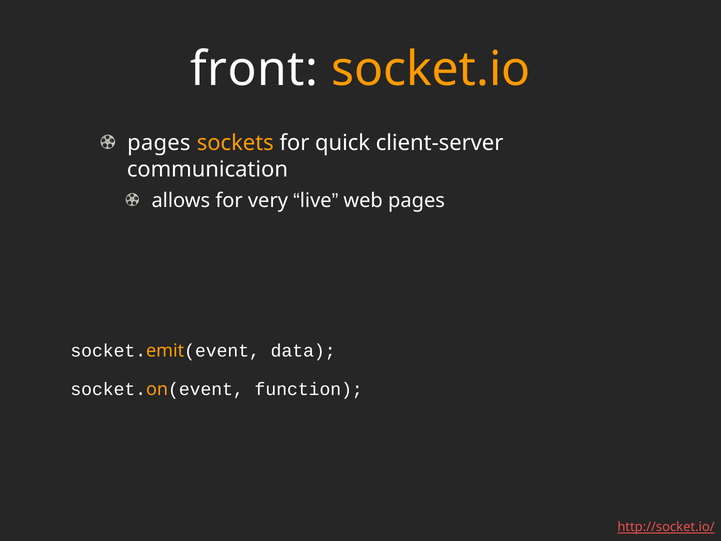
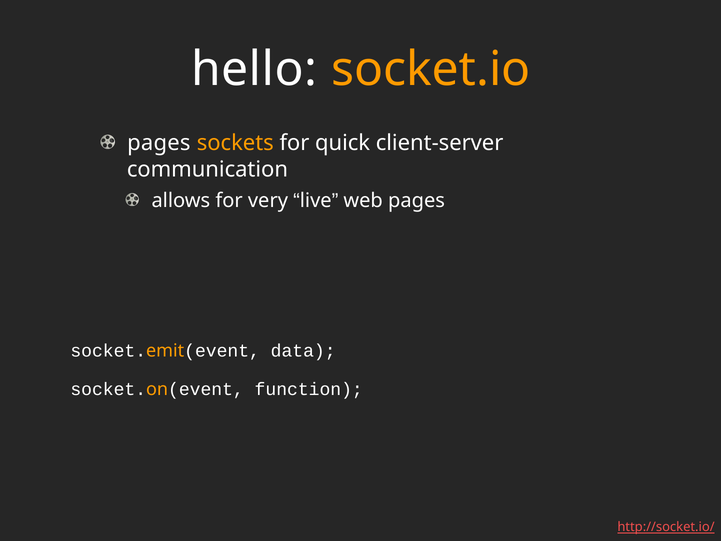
front: front -> hello
